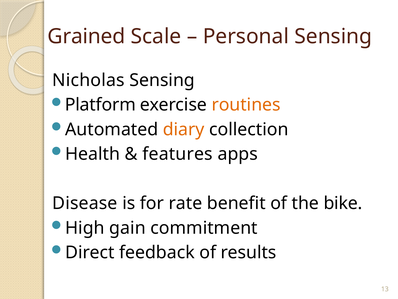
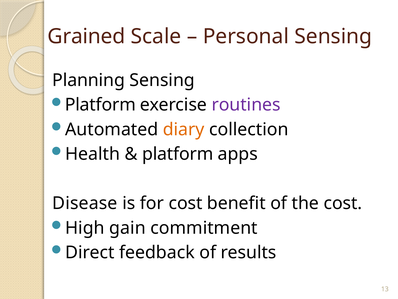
Nicholas: Nicholas -> Planning
routines colour: orange -> purple
features at (178, 154): features -> platform
for rate: rate -> cost
the bike: bike -> cost
